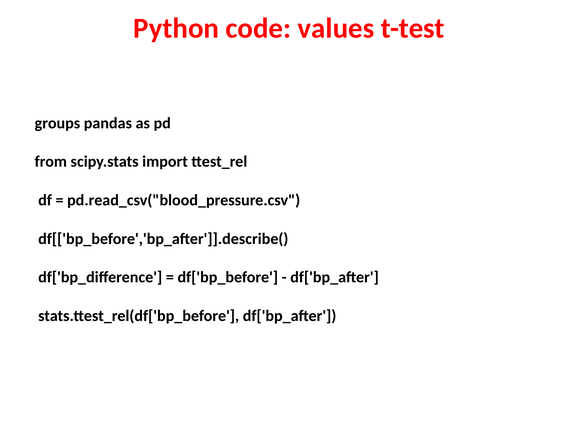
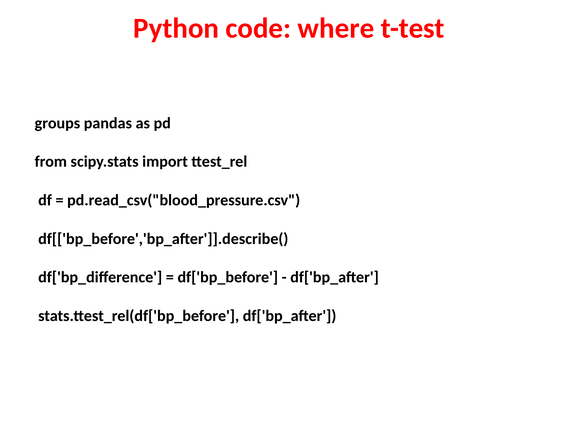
values: values -> where
